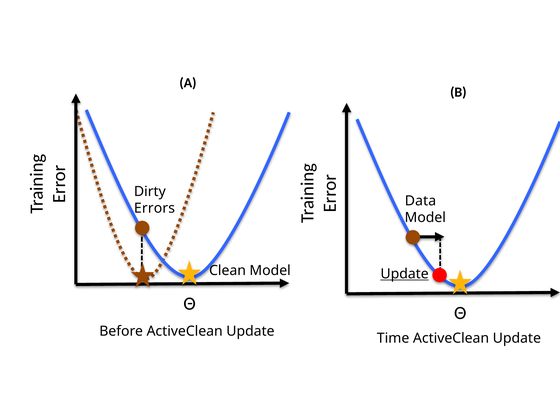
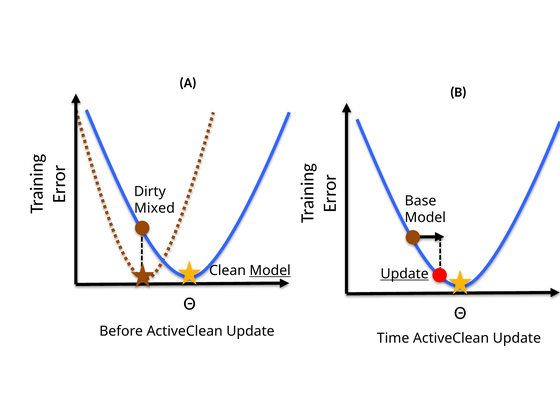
Data: Data -> Base
Errors: Errors -> Mixed
Model at (270, 271) underline: none -> present
